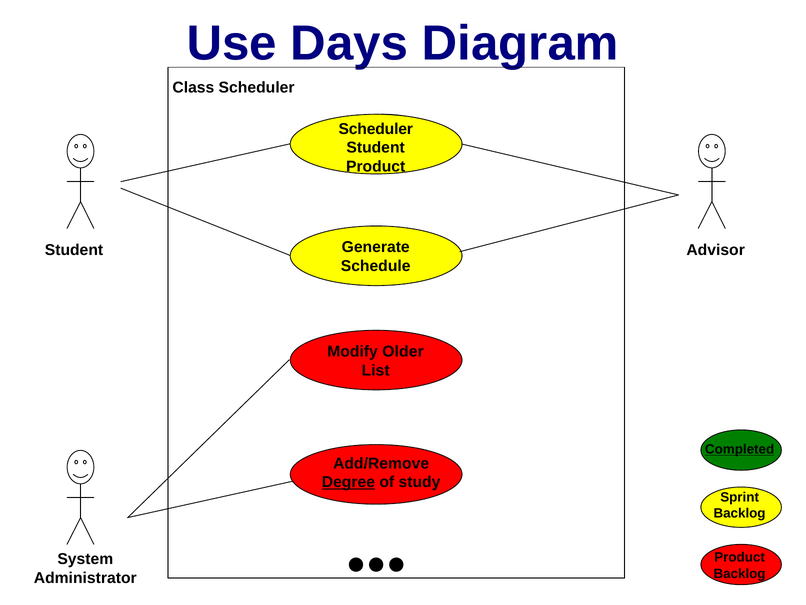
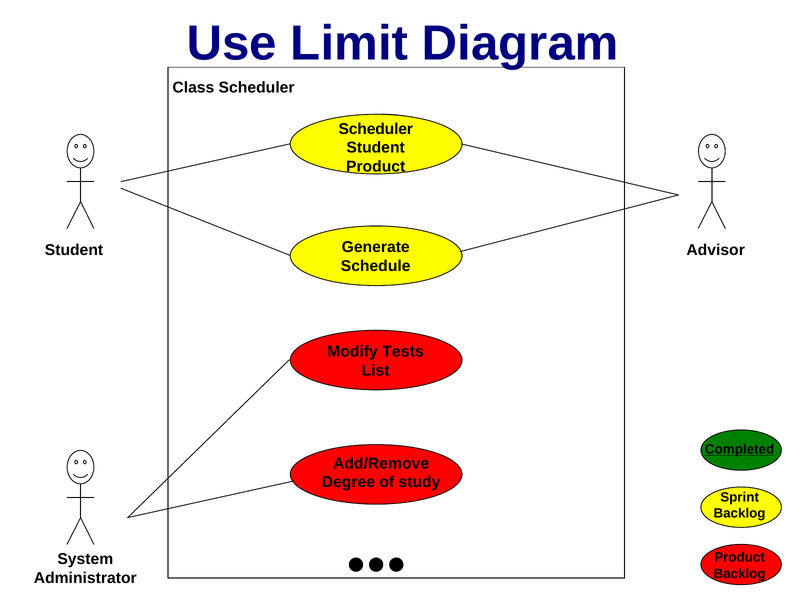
Days: Days -> Limit
Older: Older -> Tests
Degree underline: present -> none
